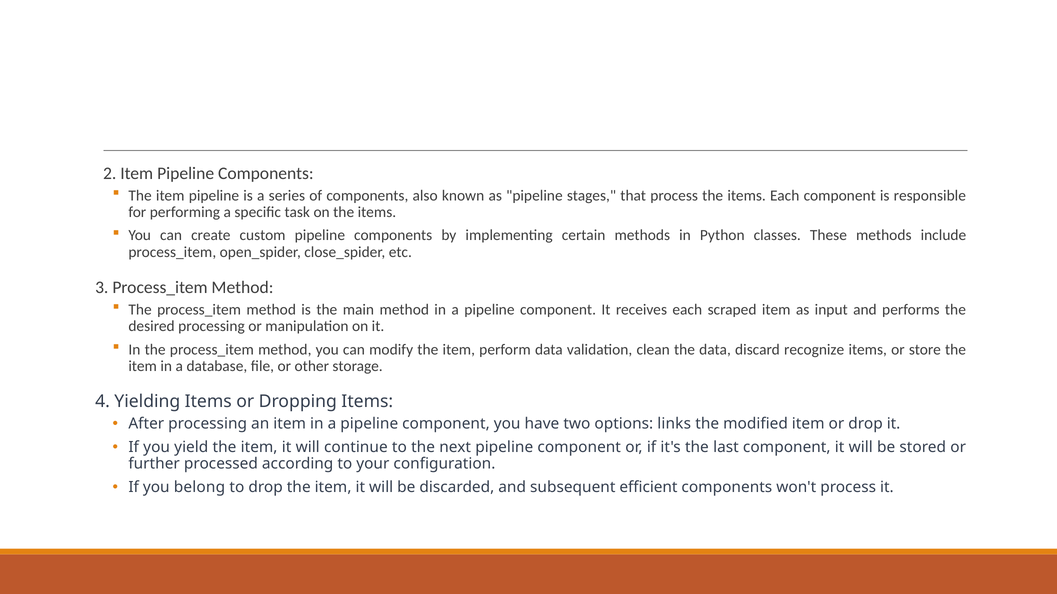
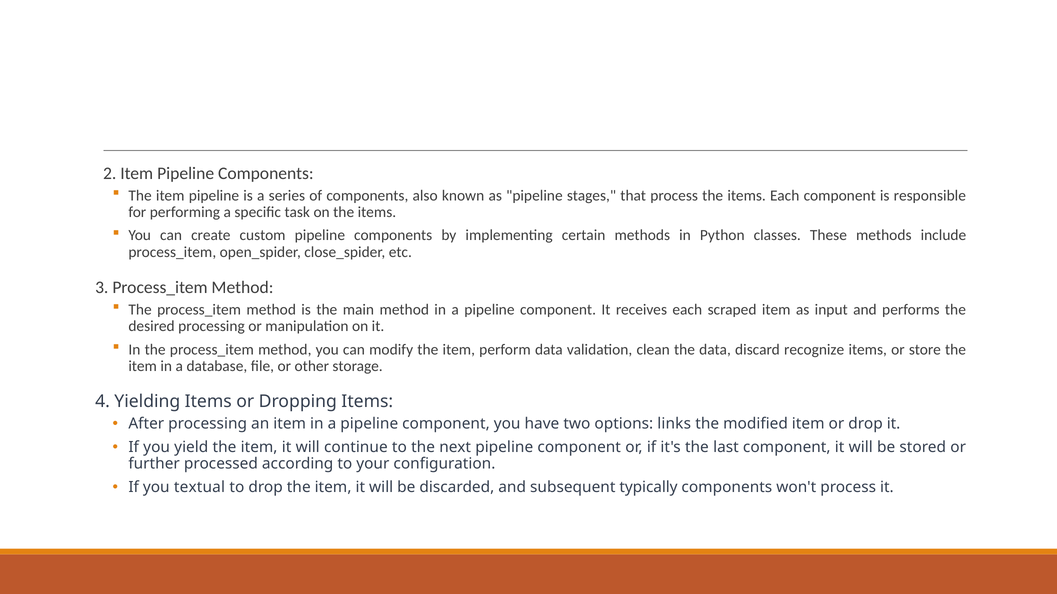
belong: belong -> textual
efficient: efficient -> typically
